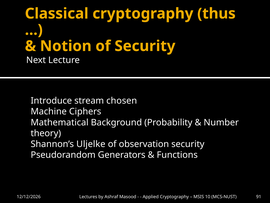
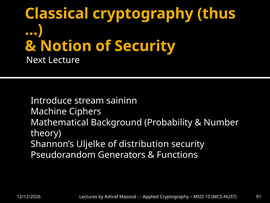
chosen: chosen -> saininn
observation: observation -> distribution
